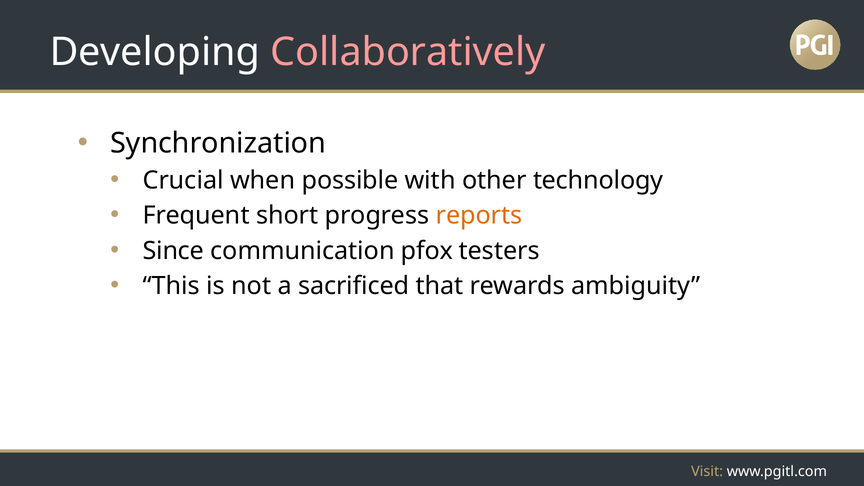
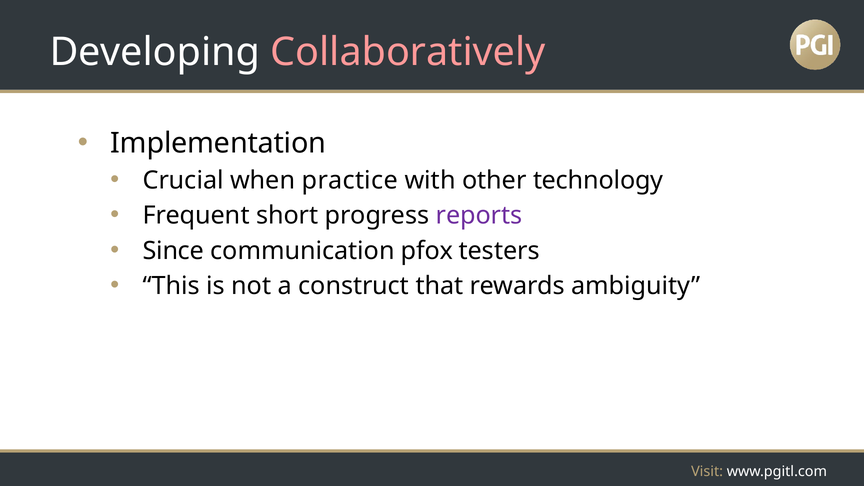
Synchronization: Synchronization -> Implementation
possible: possible -> practice
reports colour: orange -> purple
sacrificed: sacrificed -> construct
